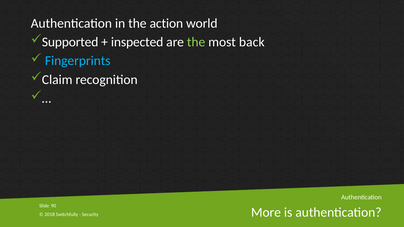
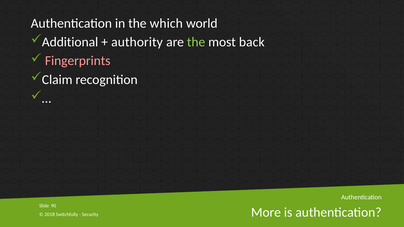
action: action -> which
Supported: Supported -> Additional
inspected: inspected -> authority
Fingerprints colour: light blue -> pink
